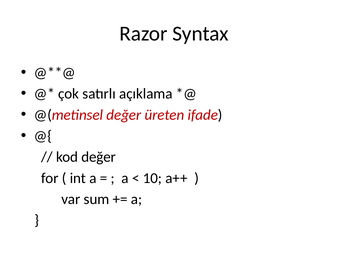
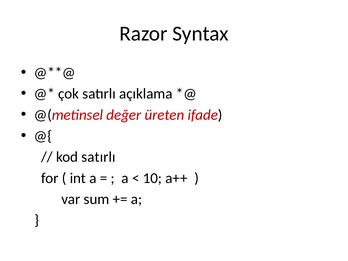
kod değer: değer -> satırlı
